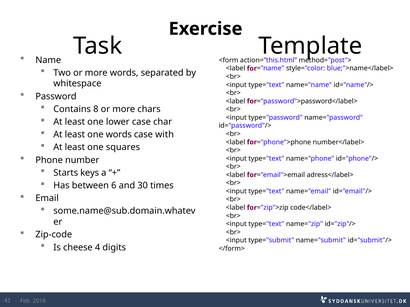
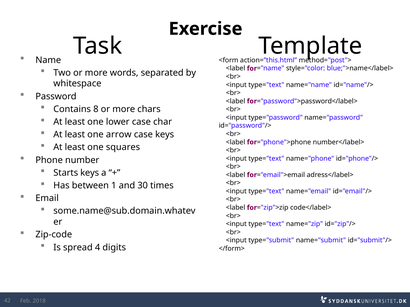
one words: words -> arrow
case with: with -> keys
6: 6 -> 1
cheese: cheese -> spread
